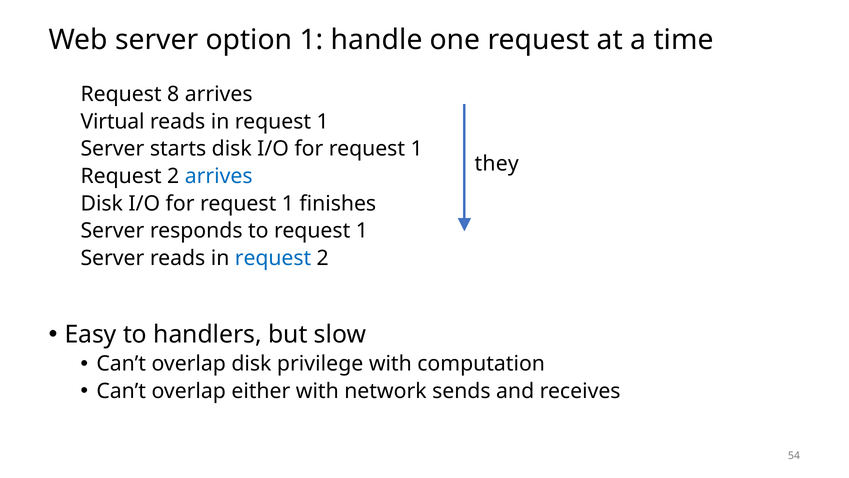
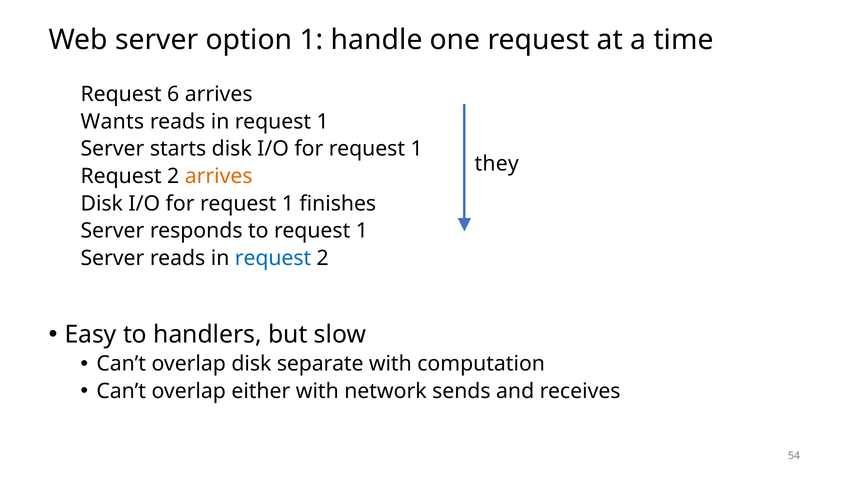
8: 8 -> 6
Virtual: Virtual -> Wants
arrives at (219, 176) colour: blue -> orange
privilege: privilege -> separate
